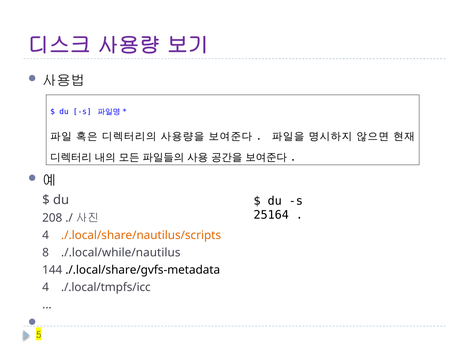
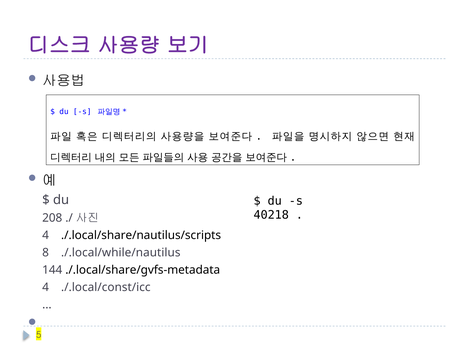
25164: 25164 -> 40218
./.local/share/nautilus/scripts colour: orange -> black
./.local/tmpfs/icc: ./.local/tmpfs/icc -> ./.local/const/icc
